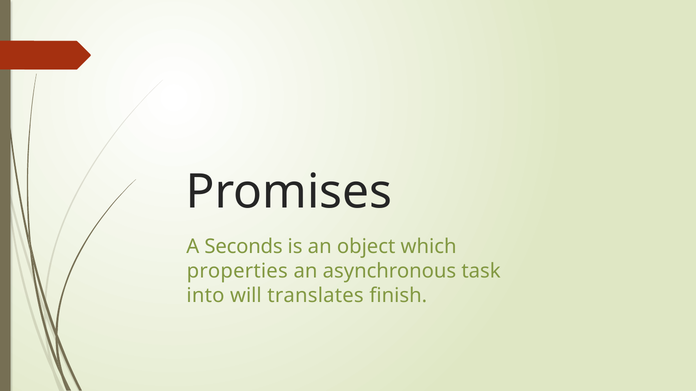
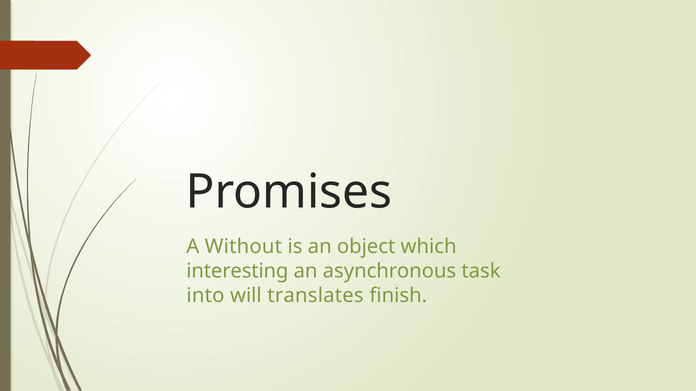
Seconds: Seconds -> Without
properties: properties -> interesting
